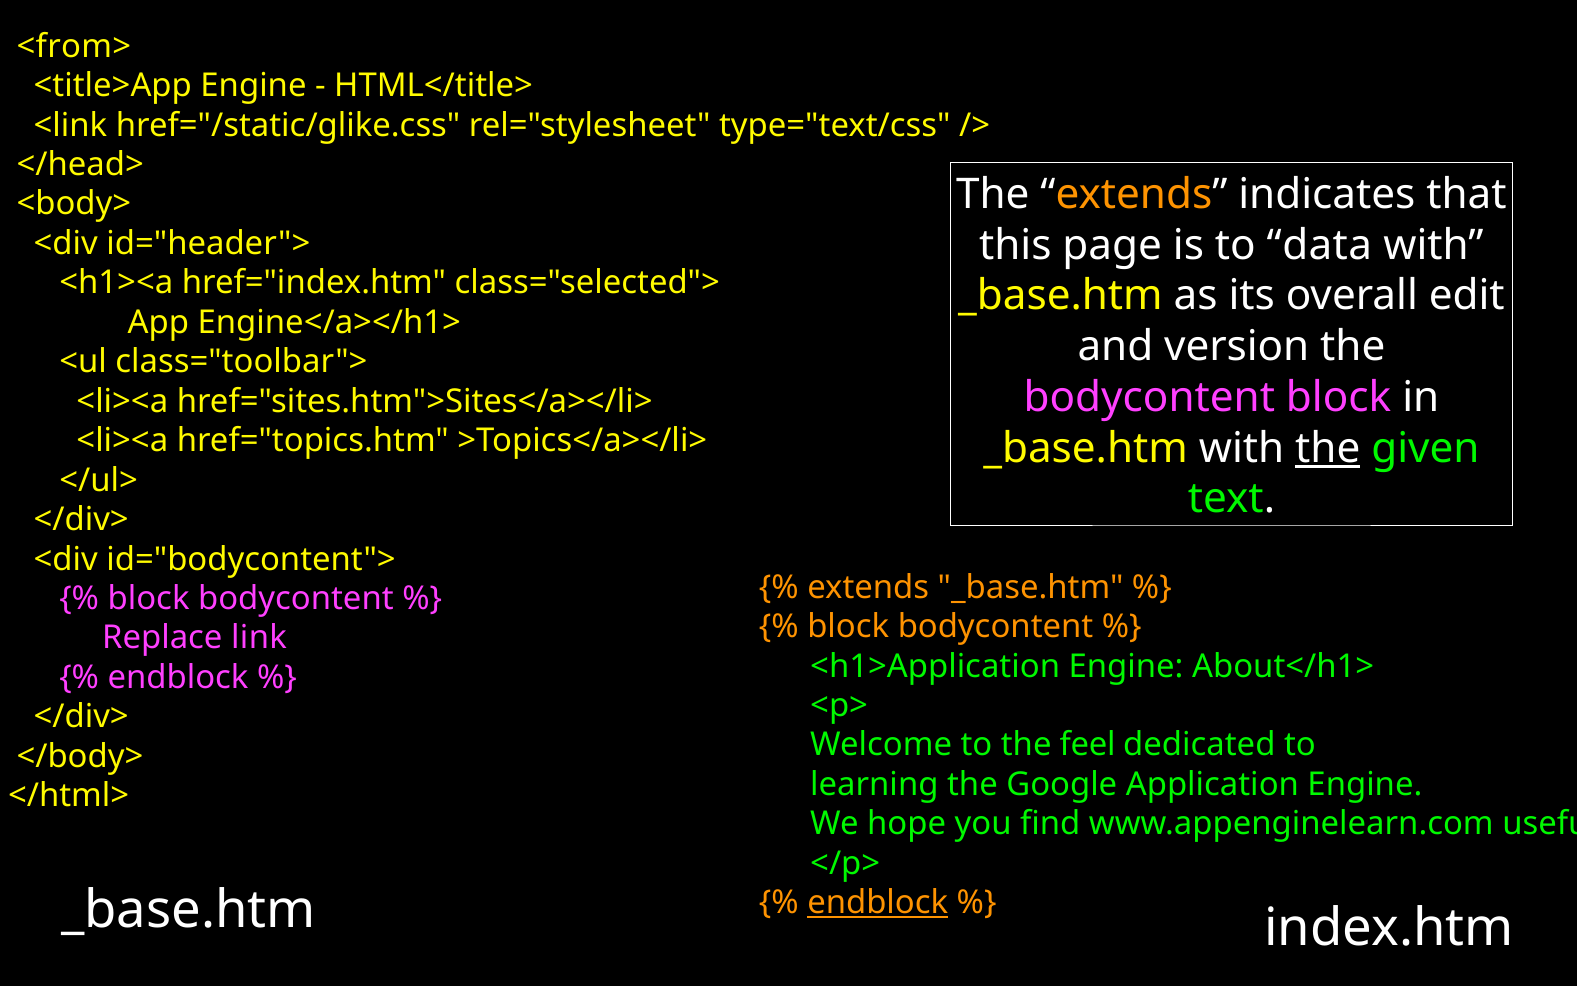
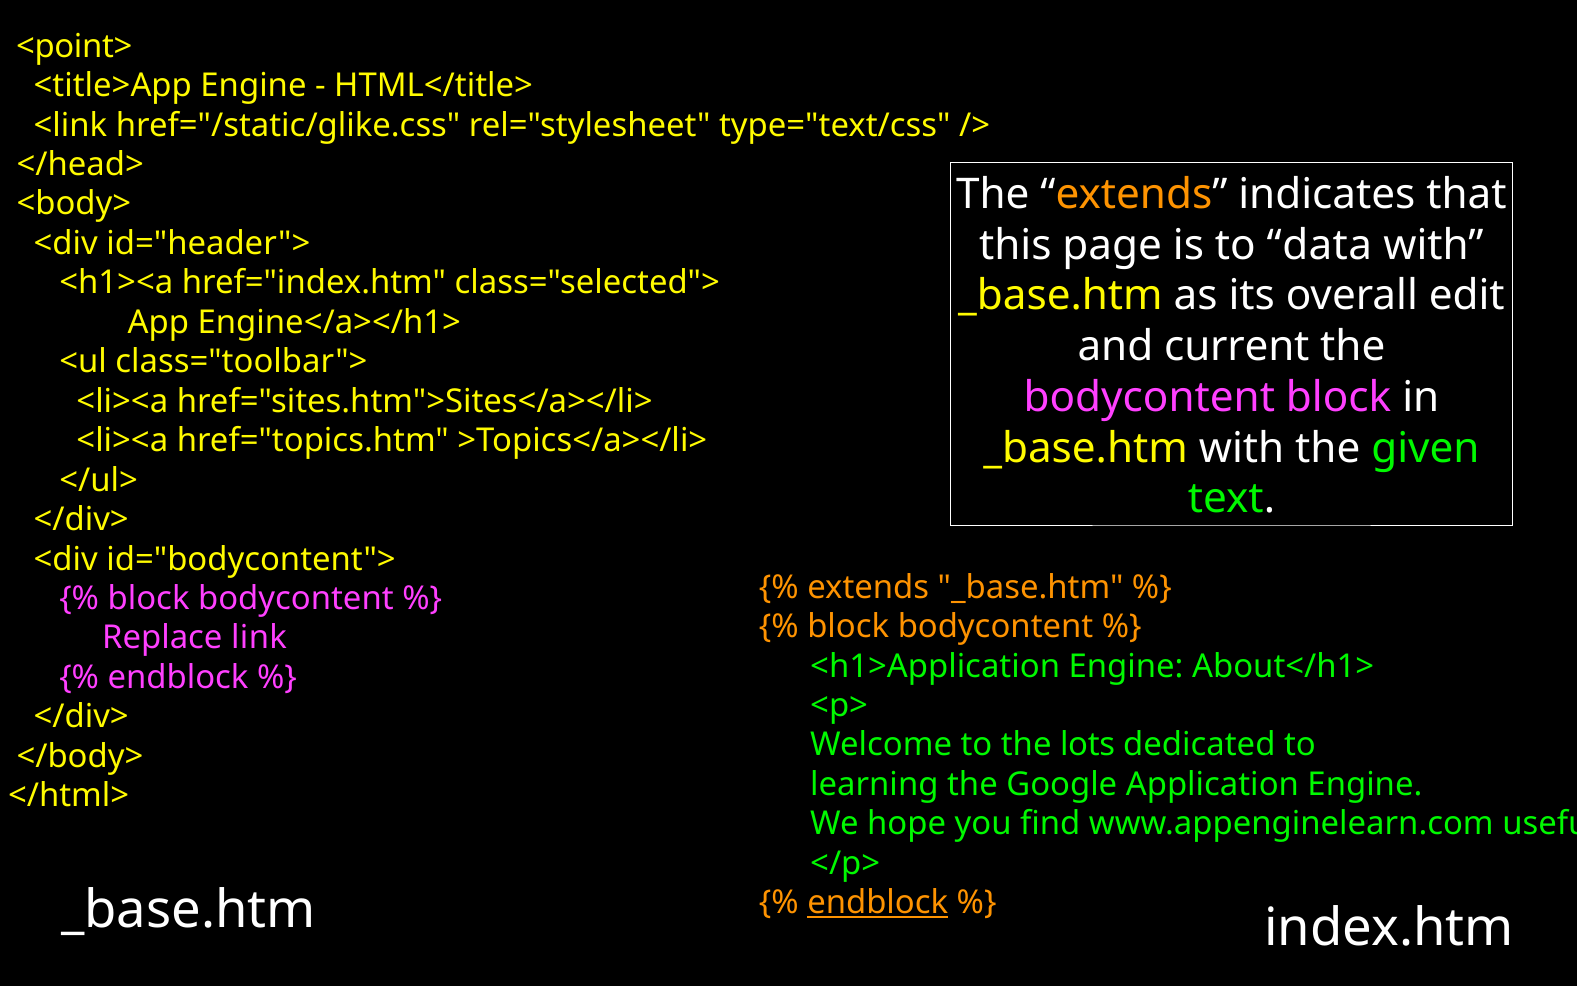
<from>: <from> -> <point>
version: version -> current
the at (1328, 448) underline: present -> none
feel: feel -> lots
